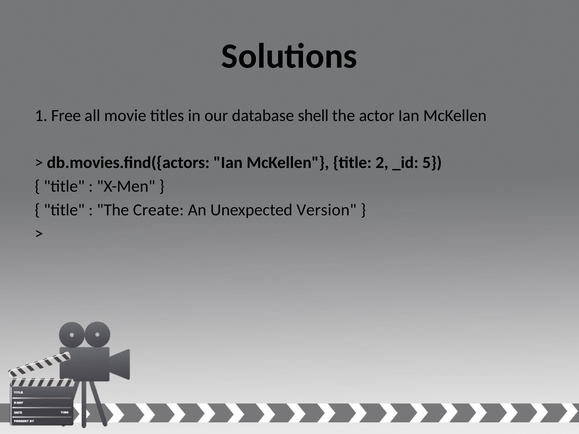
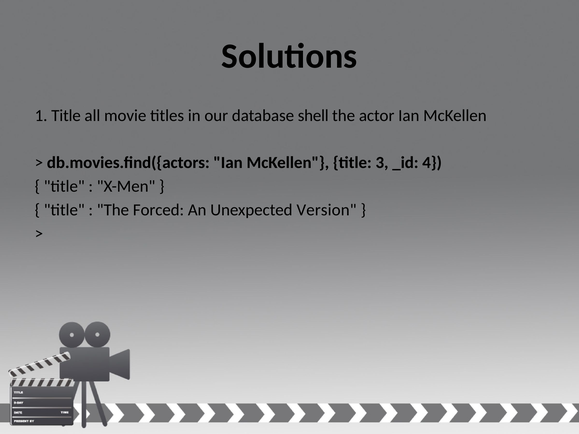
1 Free: Free -> Title
2: 2 -> 3
5: 5 -> 4
Create: Create -> Forced
